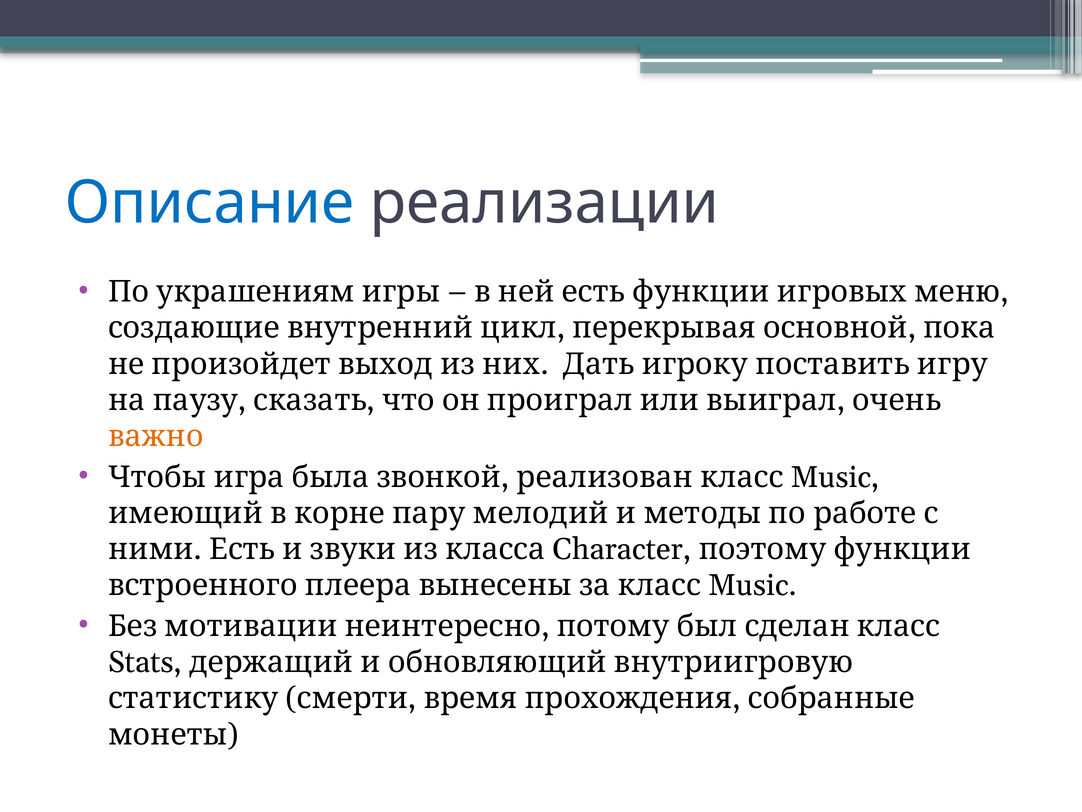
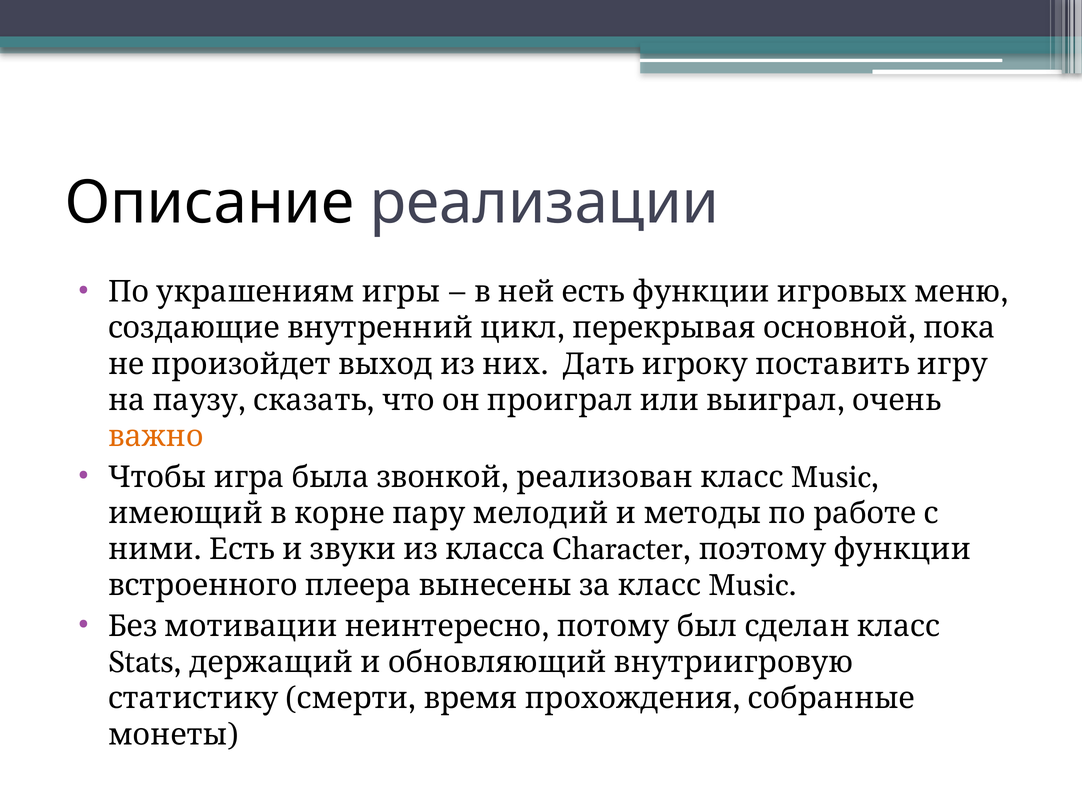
Описание colour: blue -> black
